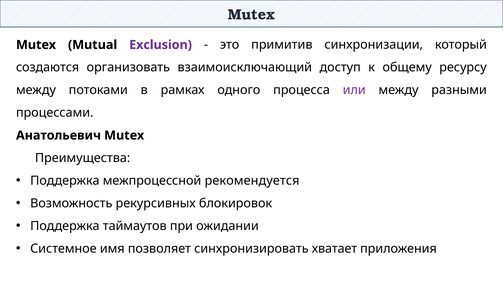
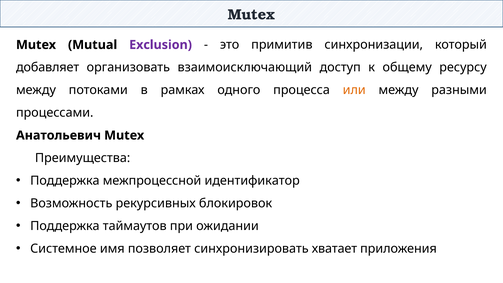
создаются: создаются -> добавляет
или colour: purple -> orange
рекомендуется: рекомендуется -> идентификатор
